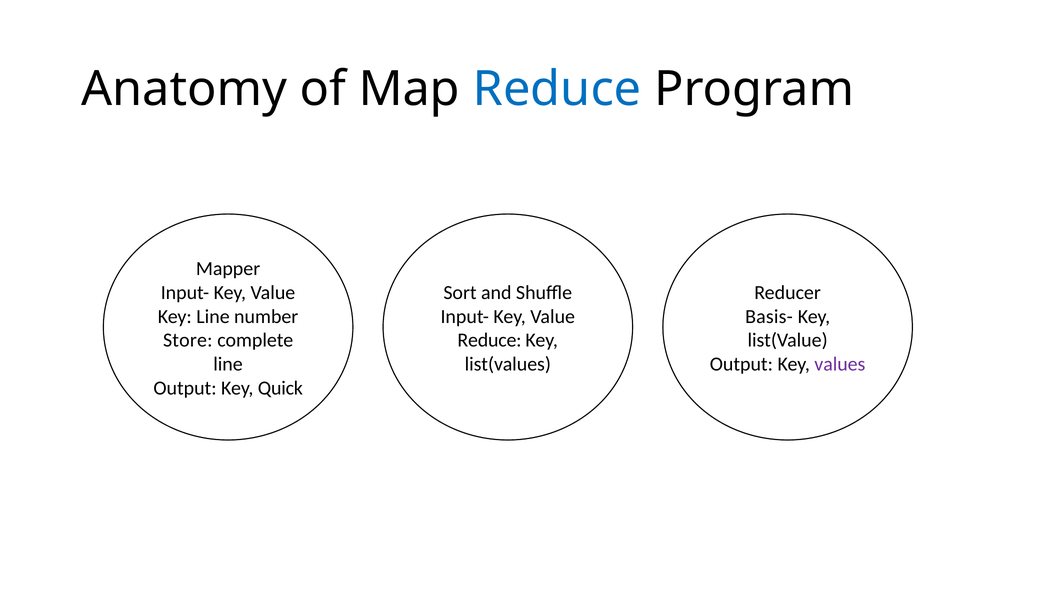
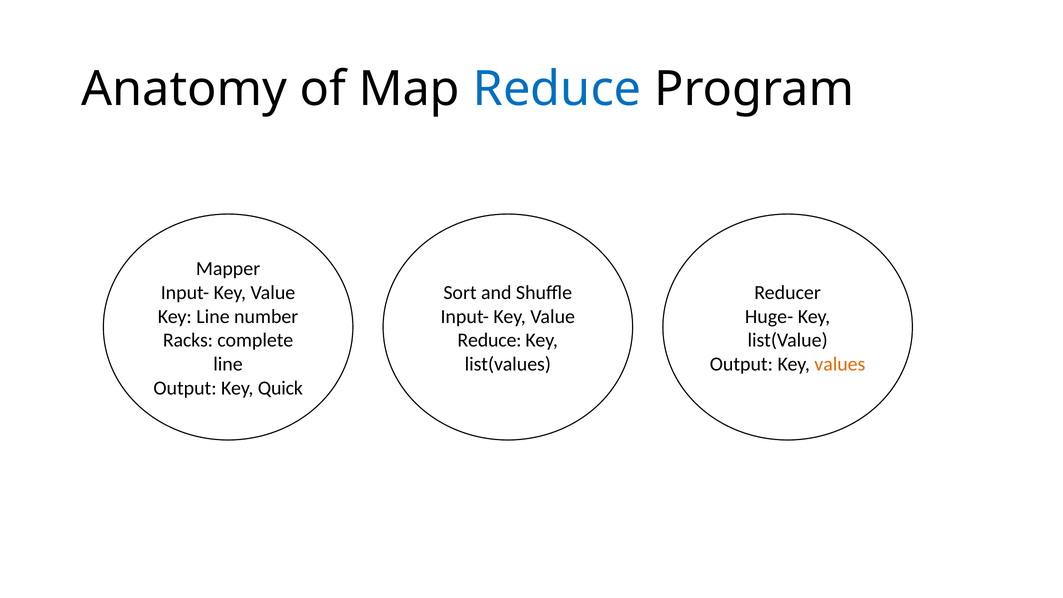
Basis-: Basis- -> Huge-
Store: Store -> Racks
values colour: purple -> orange
